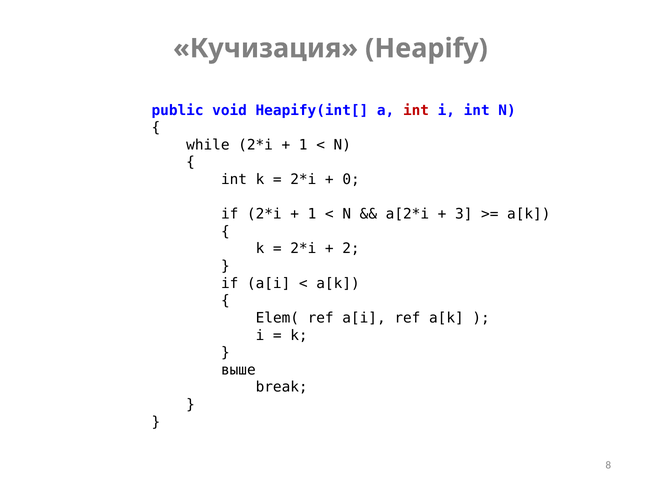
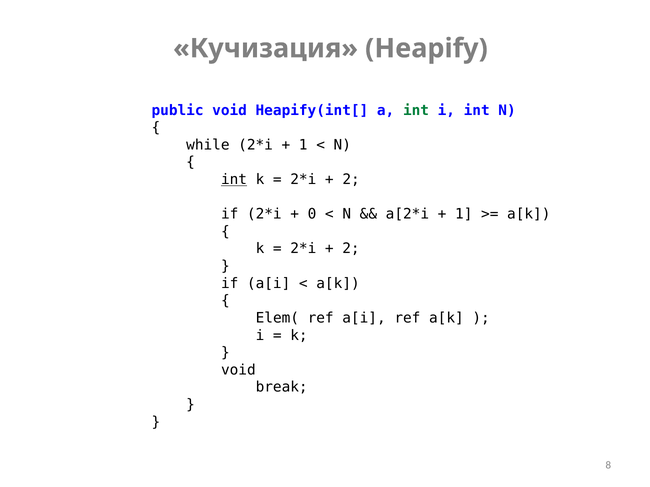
int at (416, 110) colour: red -> green
int at (234, 180) underline: none -> present
0 at (351, 180): 0 -> 2
1 at (312, 214): 1 -> 0
3 at (464, 214): 3 -> 1
выше at (238, 370): выше -> void
